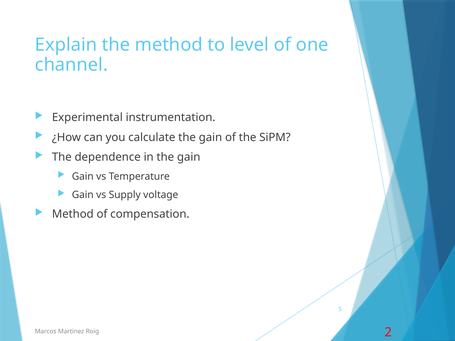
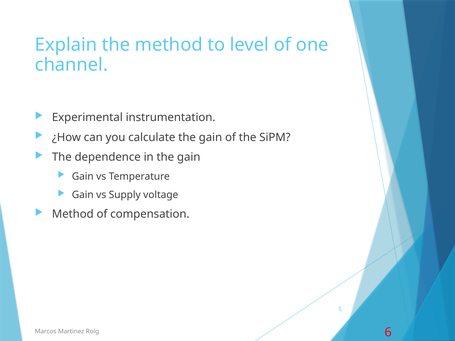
2: 2 -> 6
